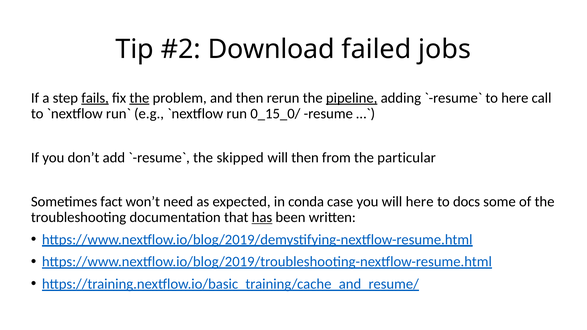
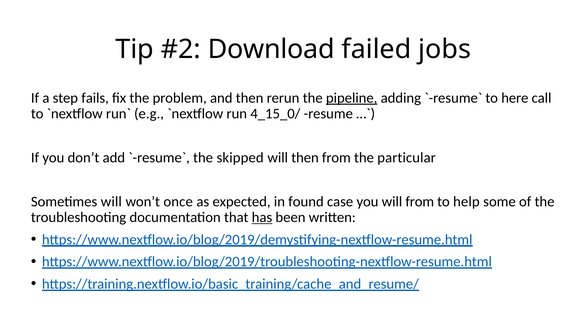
fails underline: present -> none
the at (139, 98) underline: present -> none
0_15_0/: 0_15_0/ -> 4_15_0/
Sometimes fact: fact -> will
need: need -> once
conda: conda -> found
will here: here -> from
docs: docs -> help
